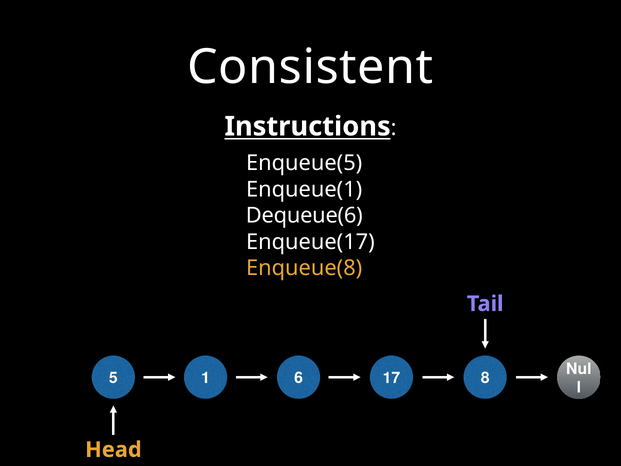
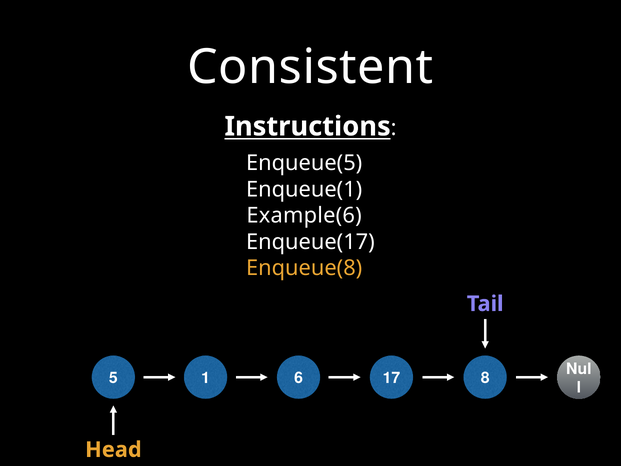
Dequeue(6: Dequeue(6 -> Example(6
